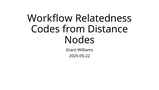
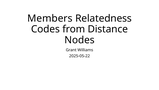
Workflow: Workflow -> Members
